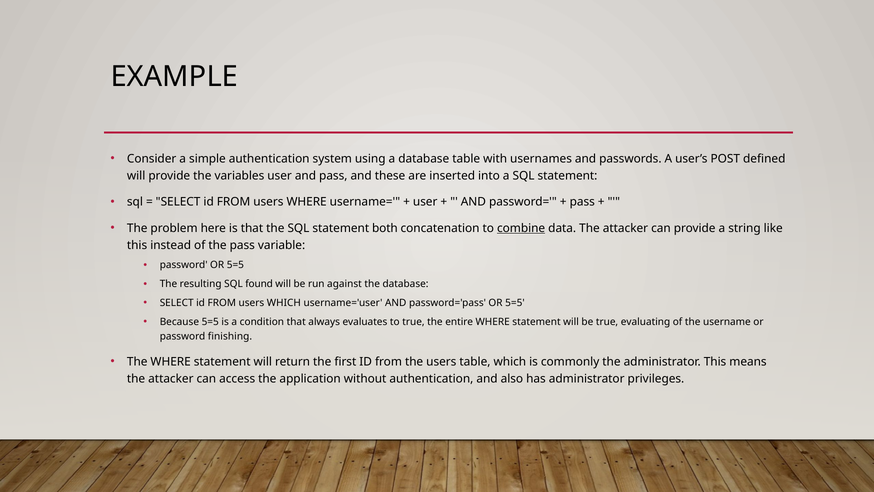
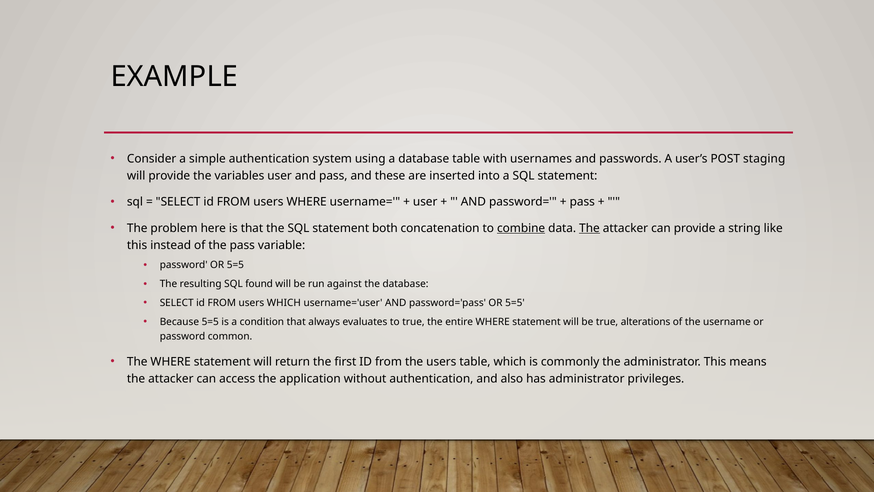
defined: defined -> staging
The at (590, 228) underline: none -> present
evaluating: evaluating -> alterations
finishing: finishing -> common
